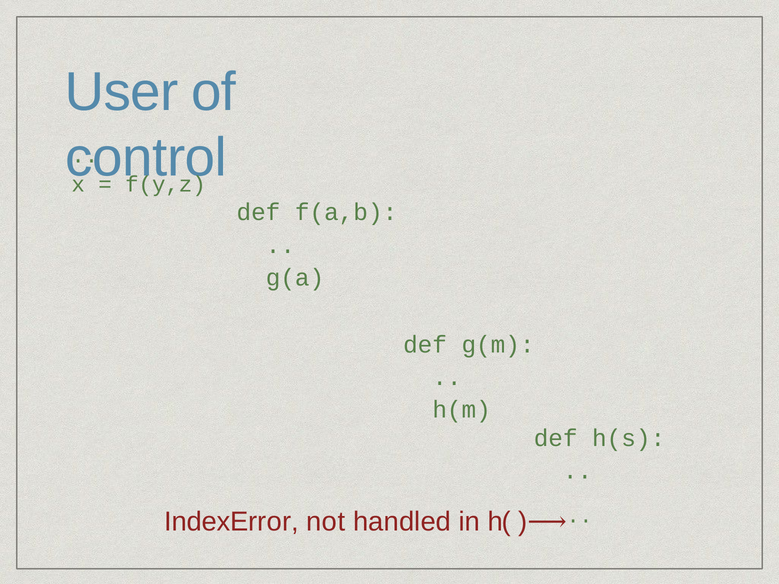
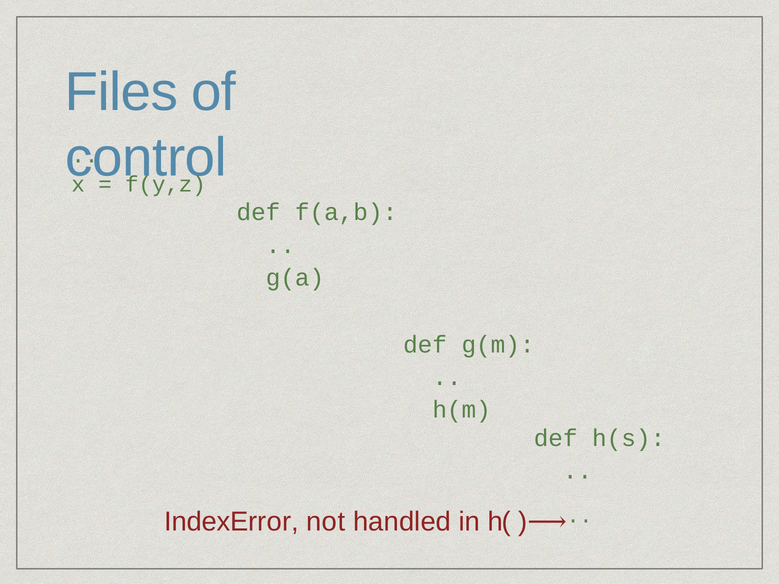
User: User -> Files
